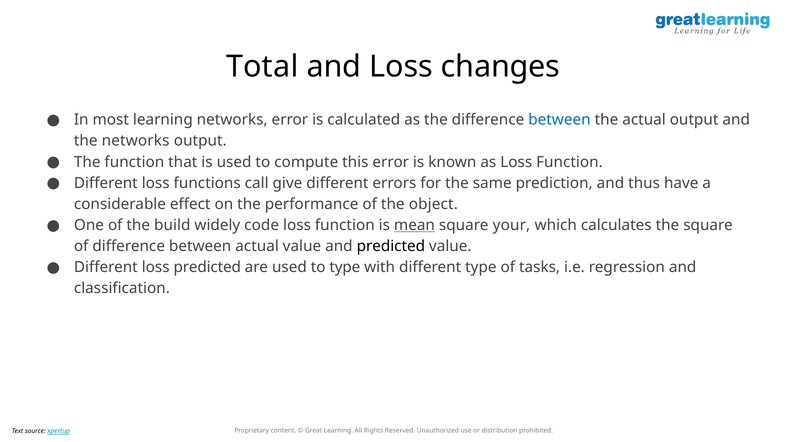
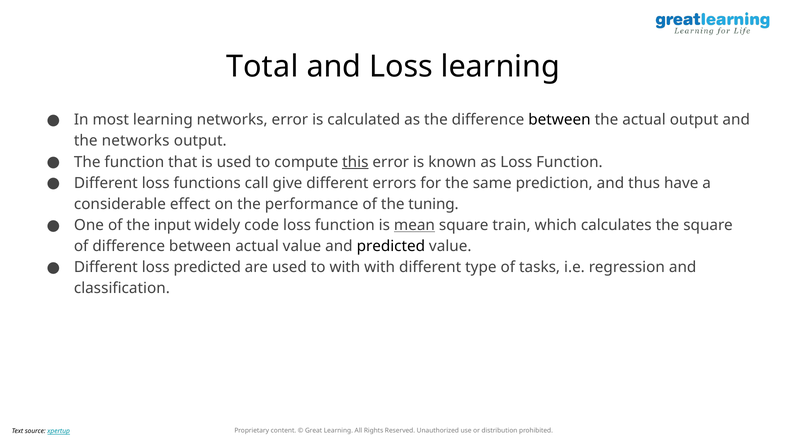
Loss changes: changes -> learning
between at (559, 120) colour: blue -> black
this underline: none -> present
object: object -> tuning
build: build -> input
your: your -> train
to type: type -> with
